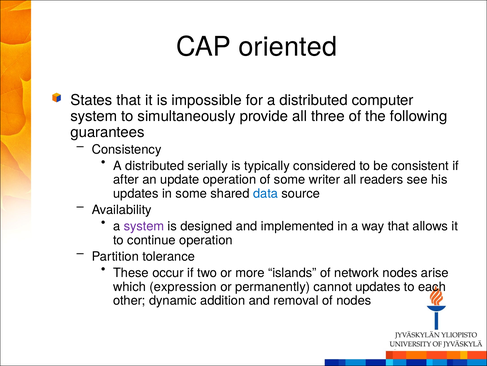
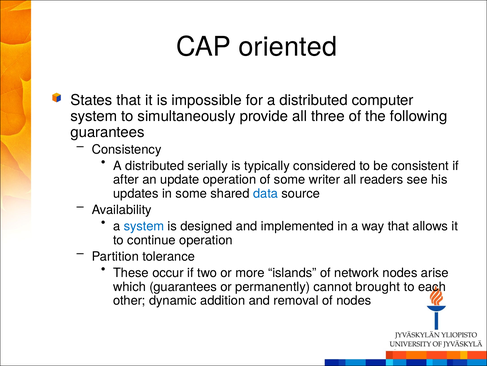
system at (144, 226) colour: purple -> blue
which expression: expression -> guarantees
cannot updates: updates -> brought
